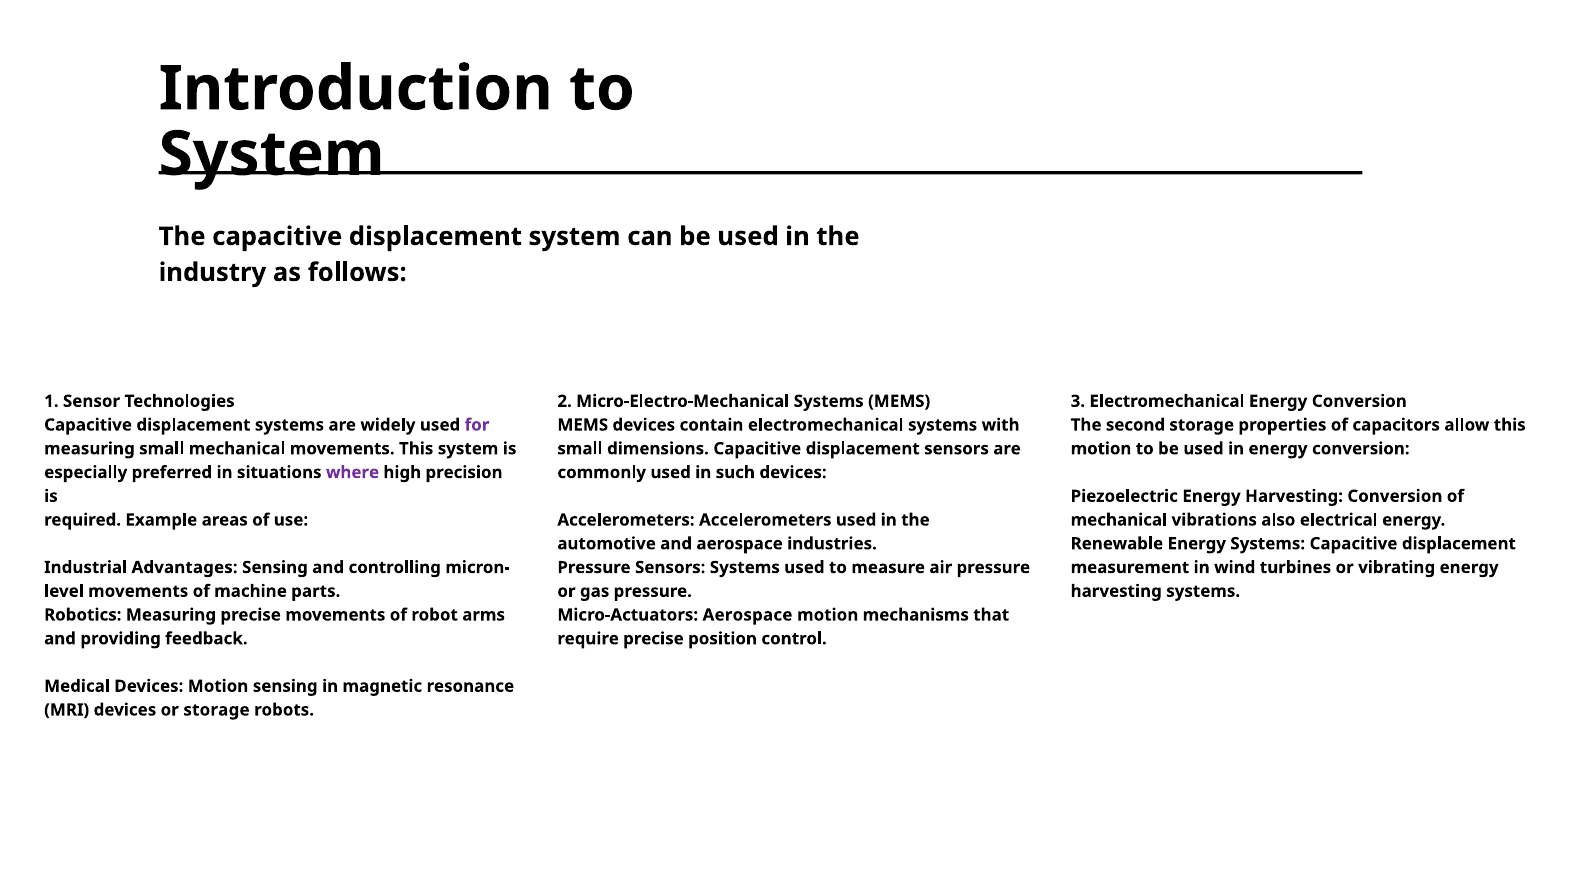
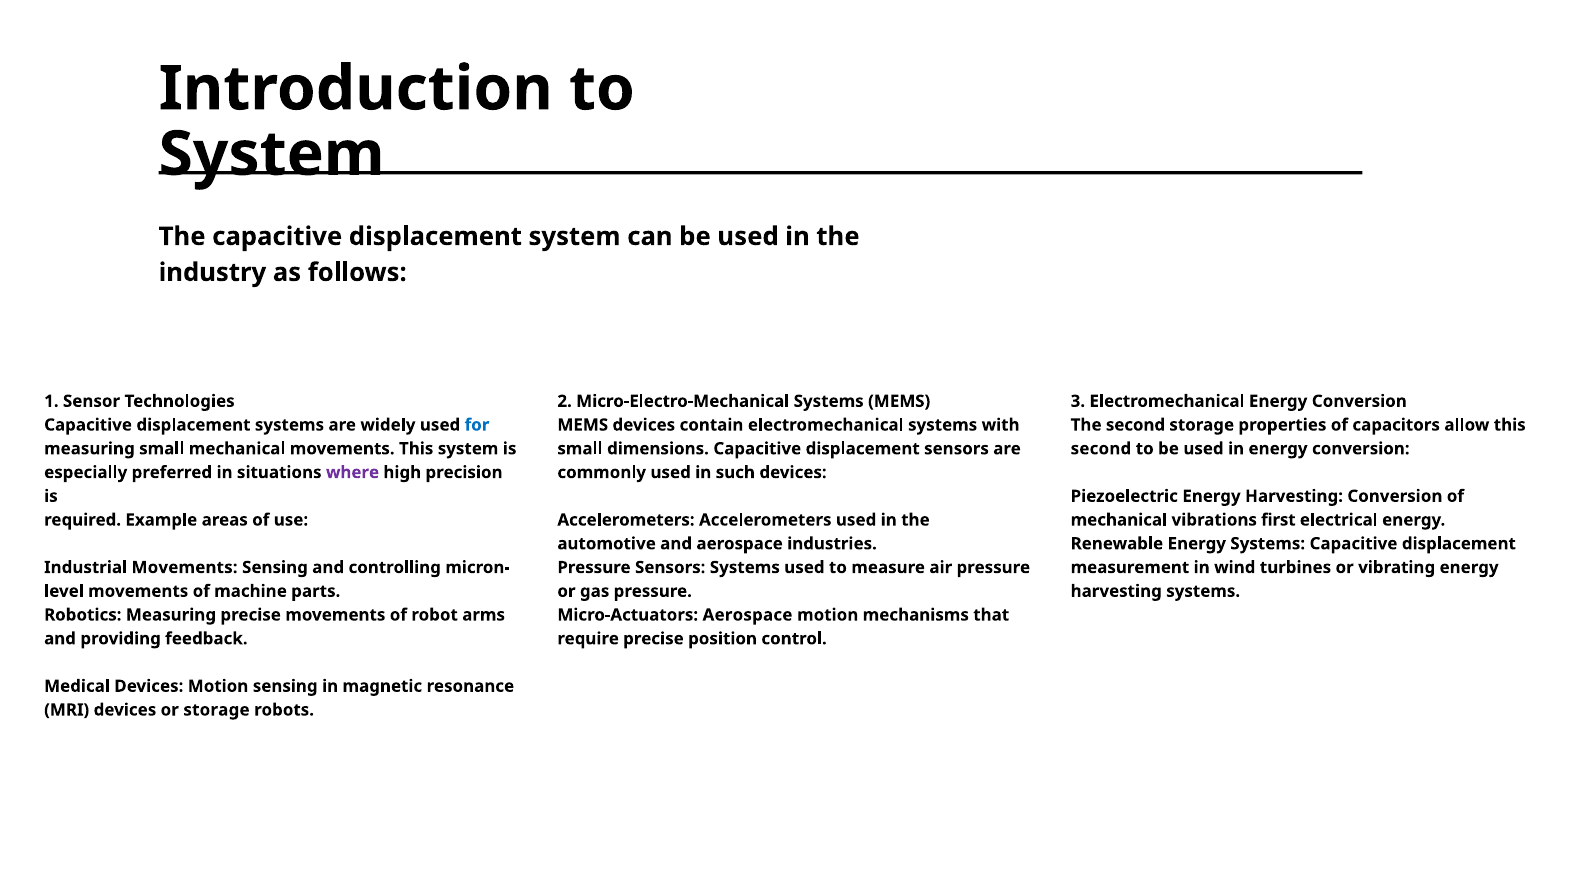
for colour: purple -> blue
motion at (1101, 449): motion -> second
also: also -> first
Industrial Advantages: Advantages -> Movements
